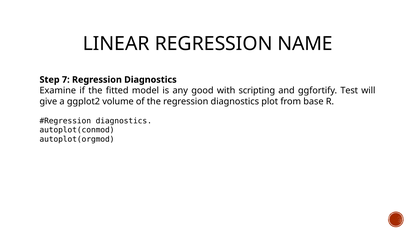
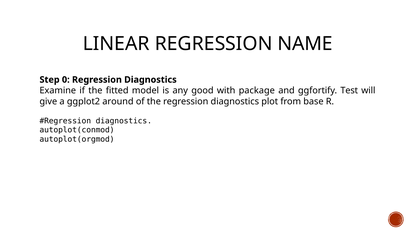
7: 7 -> 0
scripting: scripting -> package
volume: volume -> around
